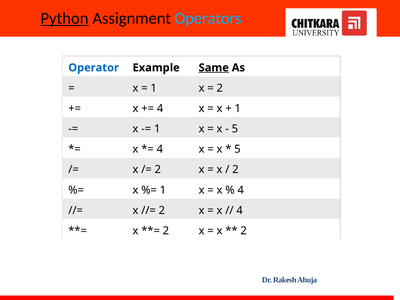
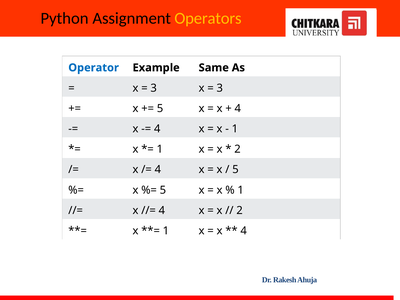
Python underline: present -> none
Operators colour: light blue -> yellow
Same underline: present -> none
1 at (154, 88): 1 -> 3
2 at (220, 88): 2 -> 3
4 at (160, 108): 4 -> 5
1 at (238, 108): 1 -> 4
1 at (157, 129): 1 -> 4
5 at (235, 129): 5 -> 1
4 at (160, 149): 4 -> 1
5 at (238, 149): 5 -> 2
2 at (158, 170): 2 -> 4
2 at (235, 170): 2 -> 5
1 at (163, 190): 1 -> 5
4 at (241, 190): 4 -> 1
2 at (162, 210): 2 -> 4
4 at (240, 210): 4 -> 2
2 at (166, 231): 2 -> 1
2 at (244, 231): 2 -> 4
